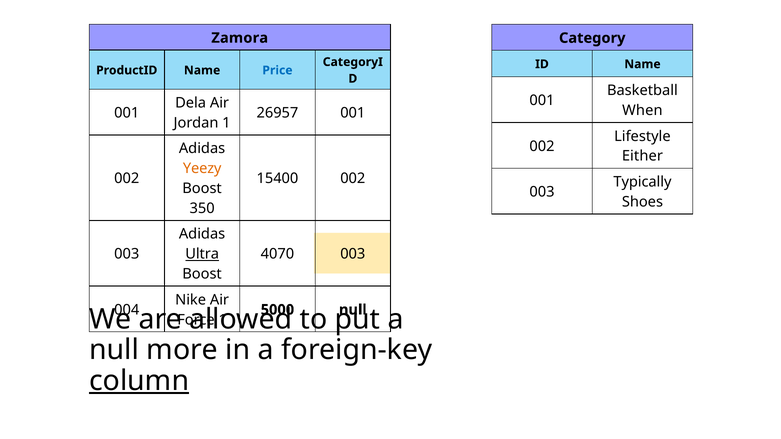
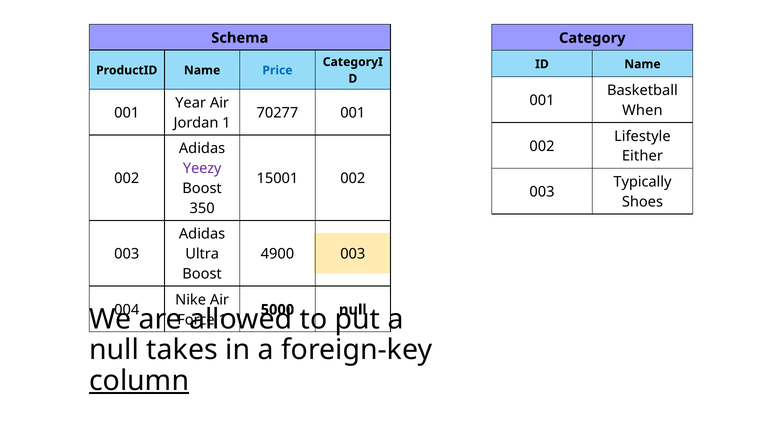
Zamora: Zamora -> Schema
Dela: Dela -> Year
26957: 26957 -> 70277
Yeezy colour: orange -> purple
15400: 15400 -> 15001
Ultra underline: present -> none
4070: 4070 -> 4900
more: more -> takes
